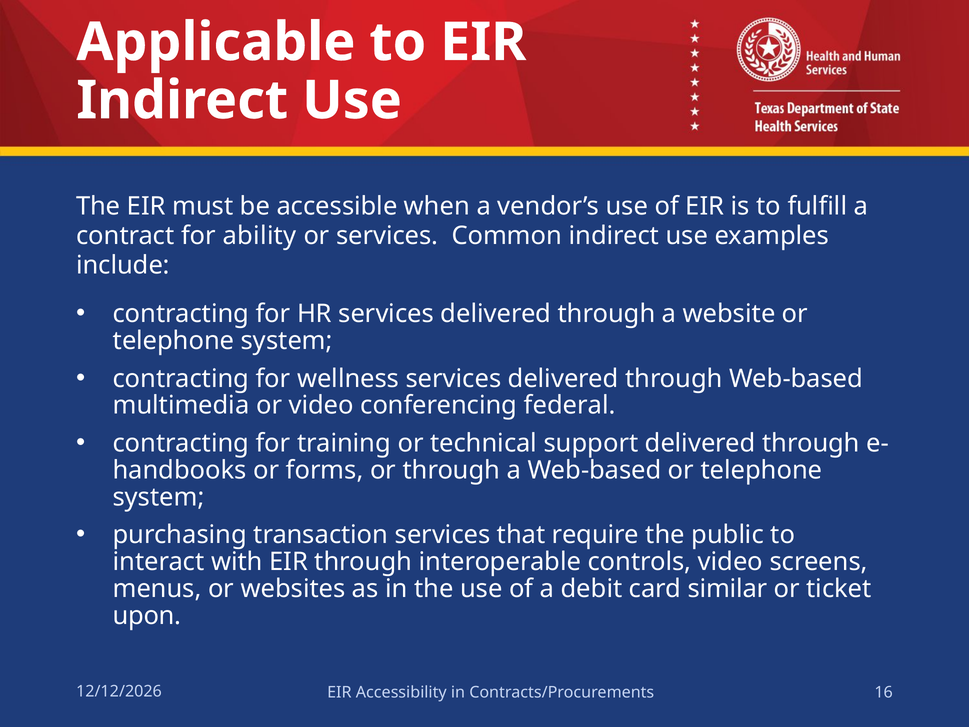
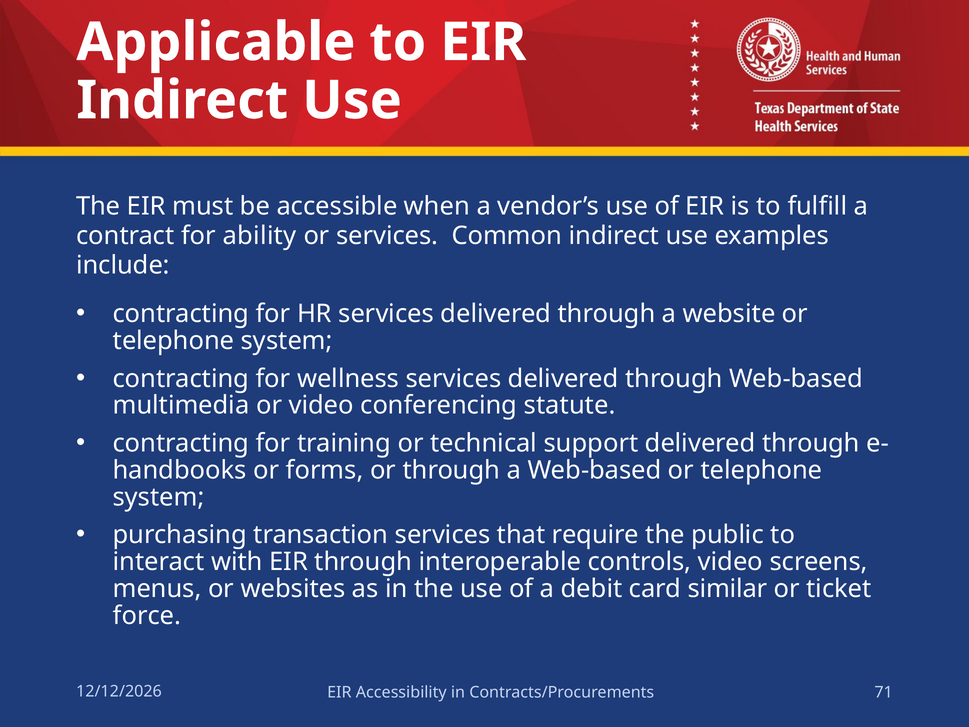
federal: federal -> statute
upon: upon -> force
16: 16 -> 71
